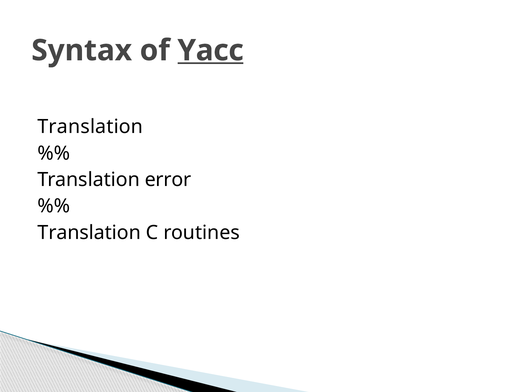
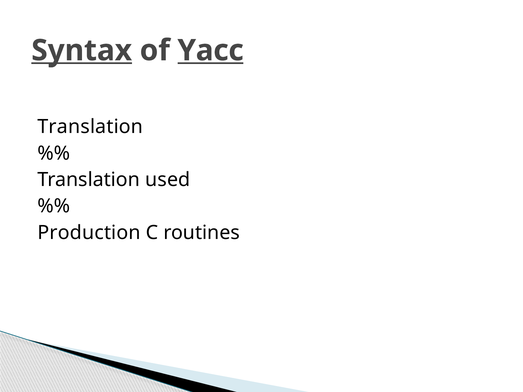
Syntax underline: none -> present
error: error -> used
Translation at (89, 233): Translation -> Production
